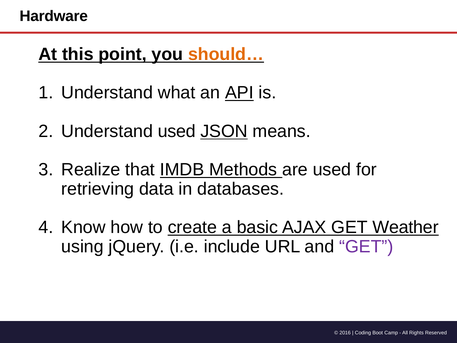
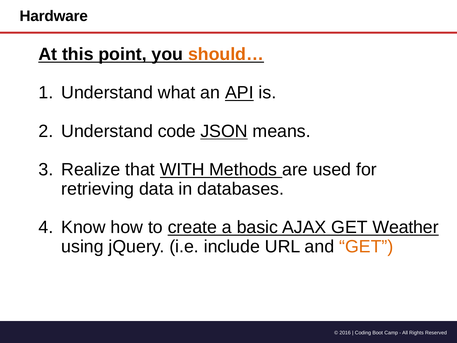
Understand used: used -> code
IMDB: IMDB -> WITH
GET at (366, 246) colour: purple -> orange
